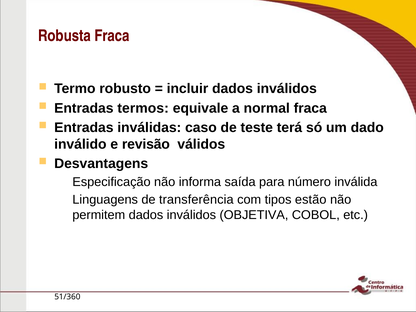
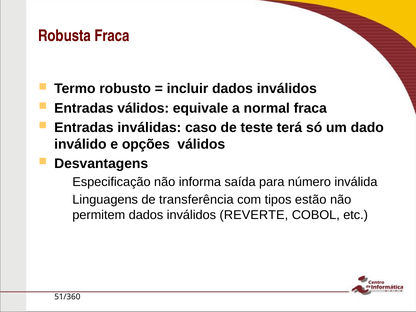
Entradas termos: termos -> válidos
revisão: revisão -> opções
OBJETIVA: OBJETIVA -> REVERTE
